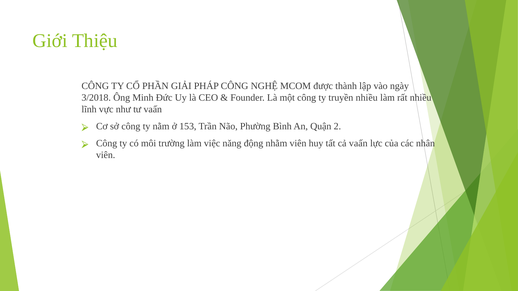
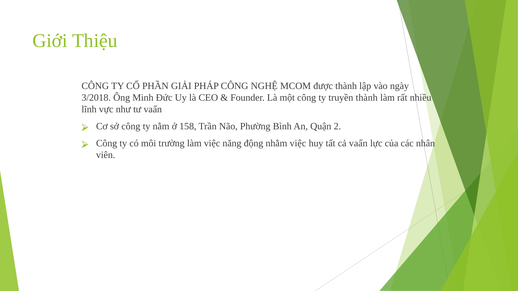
truyền nhiều: nhiều -> thành
153: 153 -> 158
nhằm viên: viên -> việc
